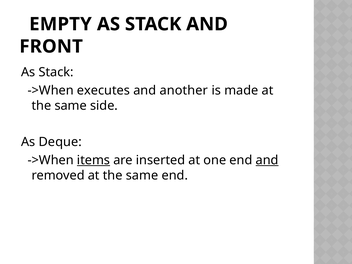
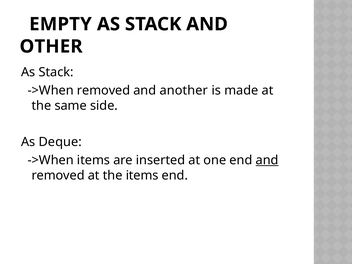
FRONT: FRONT -> OTHER
->When executes: executes -> removed
items at (93, 160) underline: present -> none
removed at the same: same -> items
